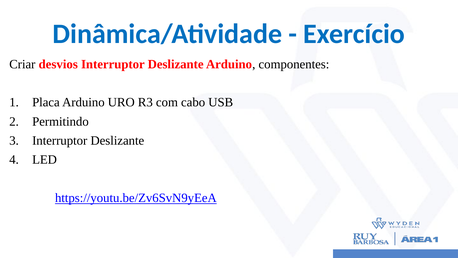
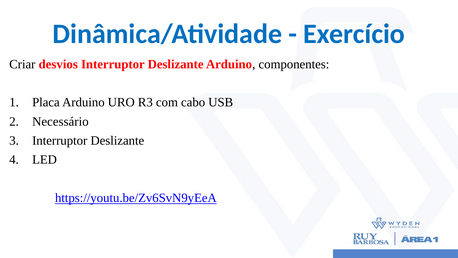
Permitindo: Permitindo -> Necessário
